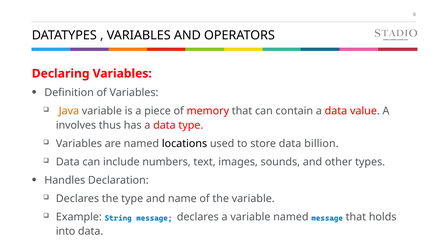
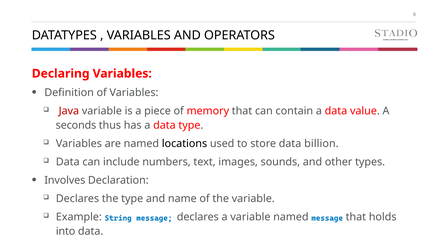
Java colour: orange -> red
involves: involves -> seconds
Handles: Handles -> Involves
